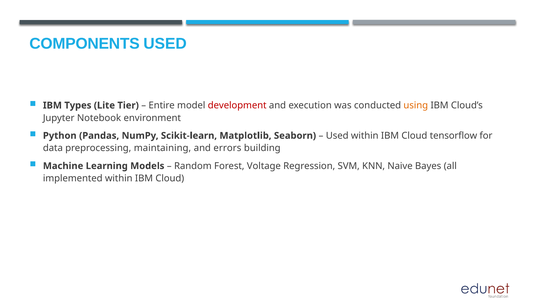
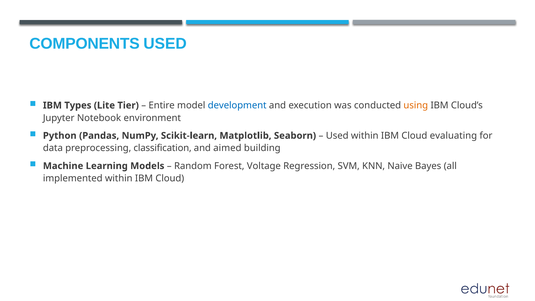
development colour: red -> blue
tensorflow: tensorflow -> evaluating
maintaining: maintaining -> classification
errors: errors -> aimed
